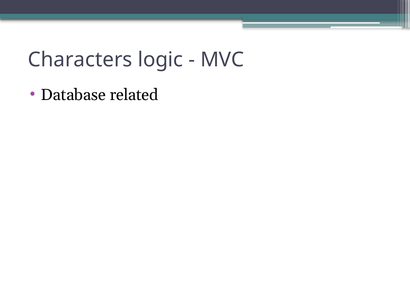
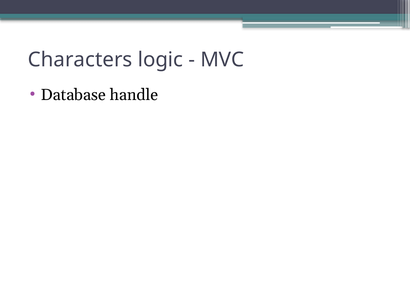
related: related -> handle
